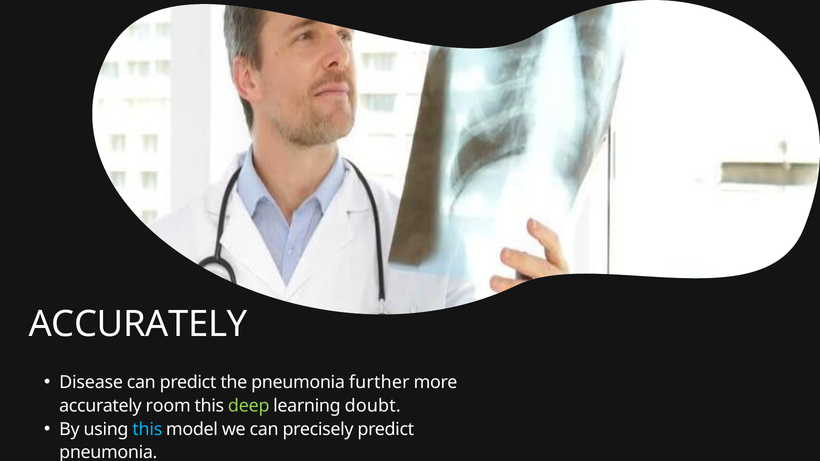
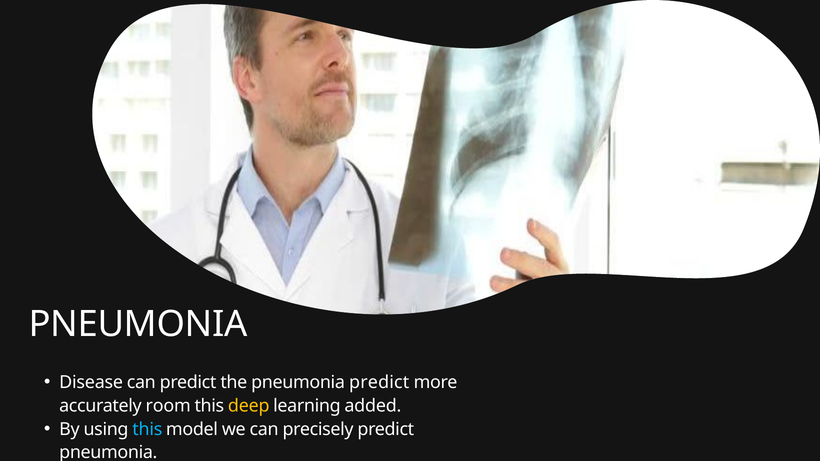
ACCURATELY at (138, 324): ACCURATELY -> PNEUMONIA
pneumonia further: further -> predict
deep colour: light green -> yellow
doubt: doubt -> added
